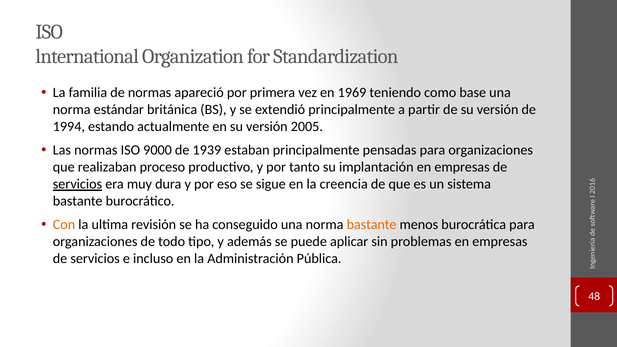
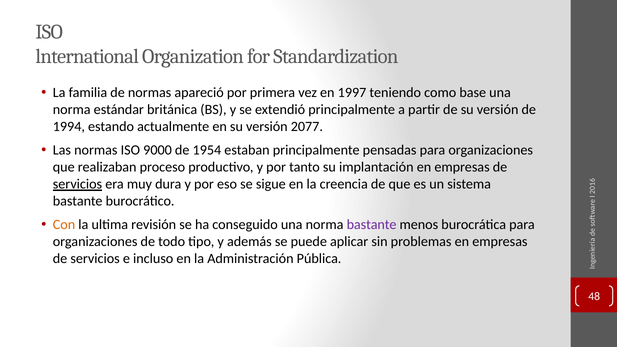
1969: 1969 -> 1997
2005: 2005 -> 2077
1939: 1939 -> 1954
bastante at (372, 225) colour: orange -> purple
